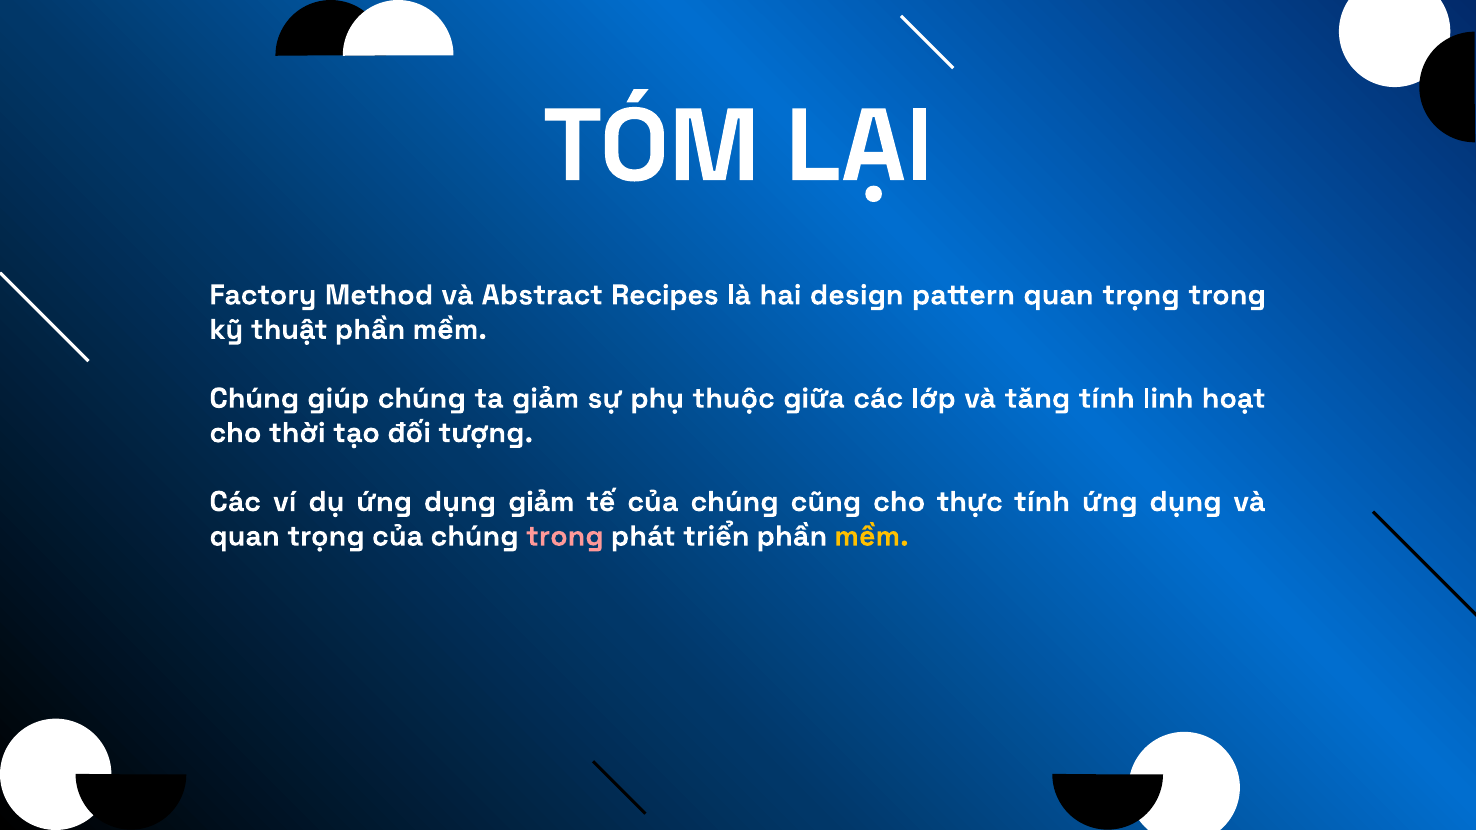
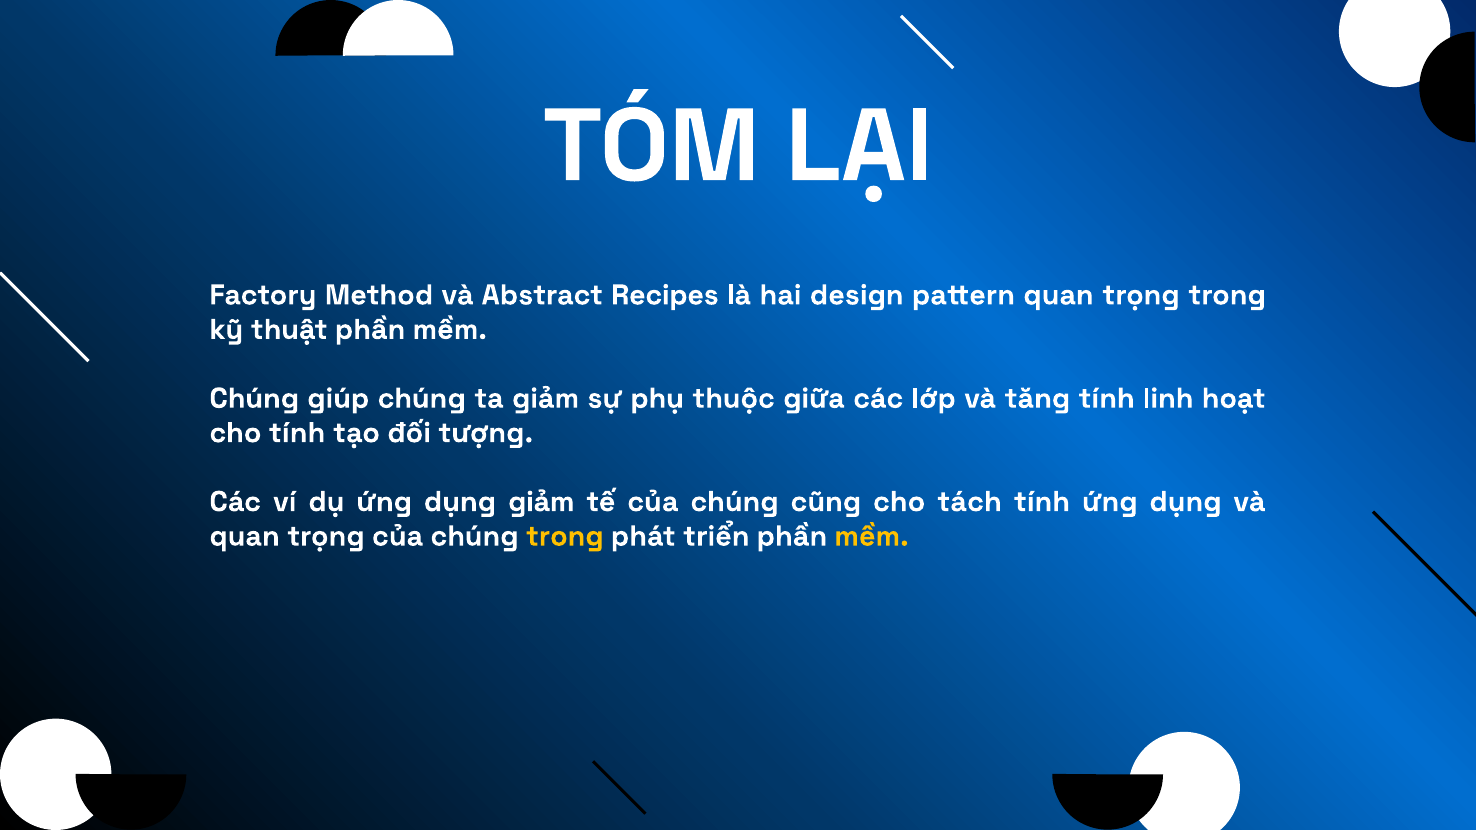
cho thời: thời -> tính
thực: thực -> tách
trong at (565, 536) colour: pink -> yellow
